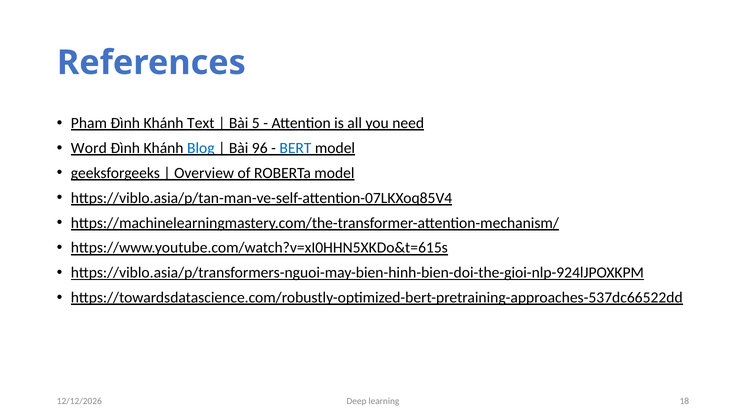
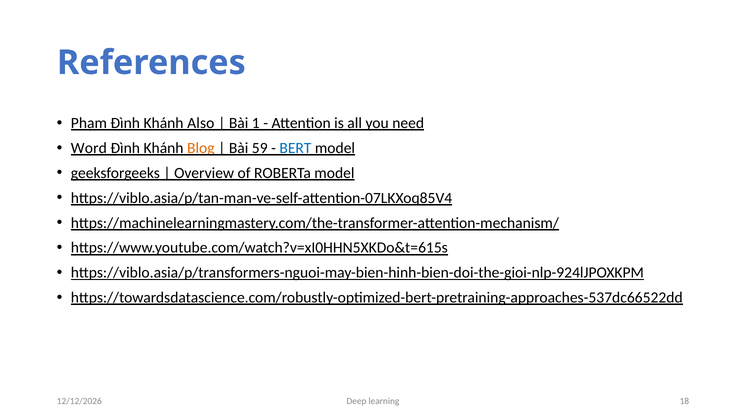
Text: Text -> Also
5: 5 -> 1
Blog colour: blue -> orange
96: 96 -> 59
